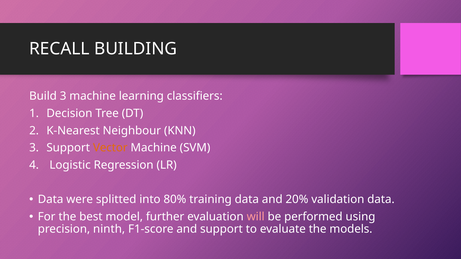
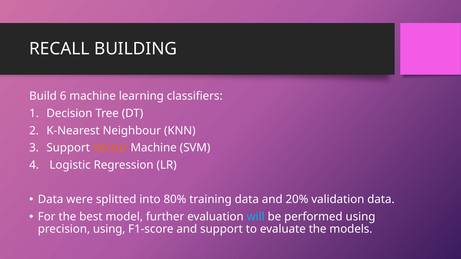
Build 3: 3 -> 6
will colour: pink -> light blue
precision ninth: ninth -> using
